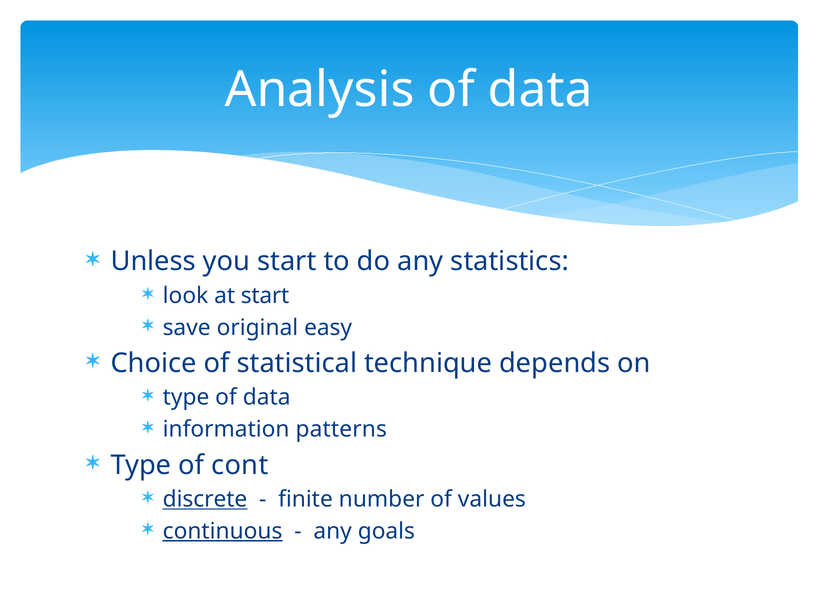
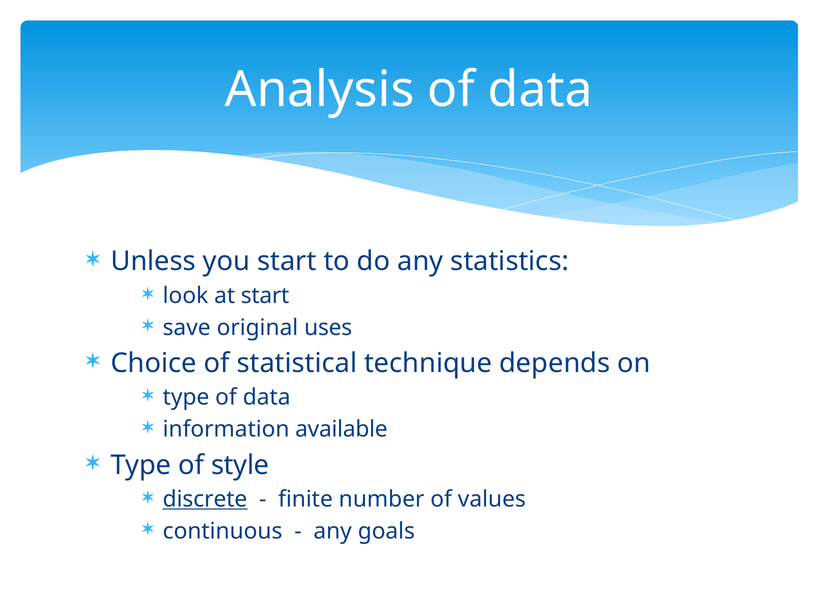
easy: easy -> uses
patterns: patterns -> available
cont: cont -> style
continuous underline: present -> none
